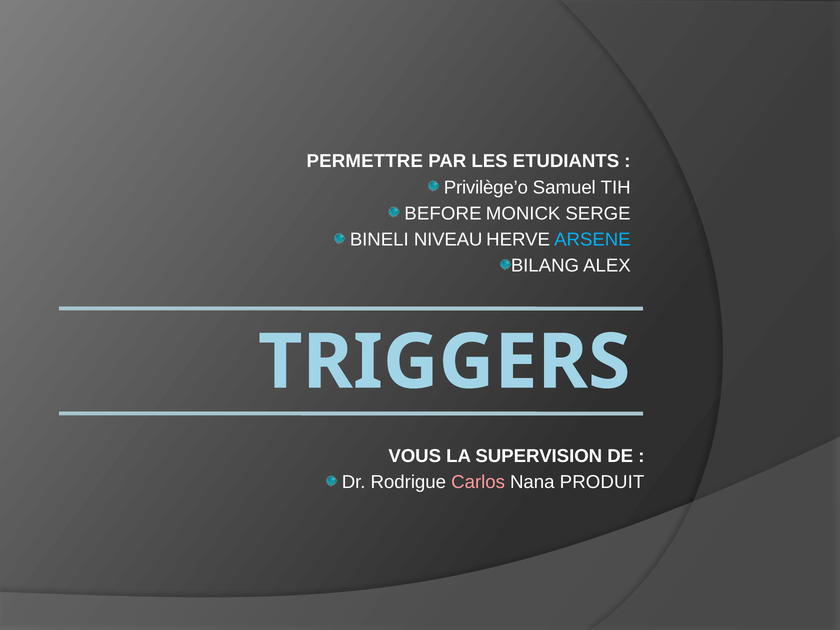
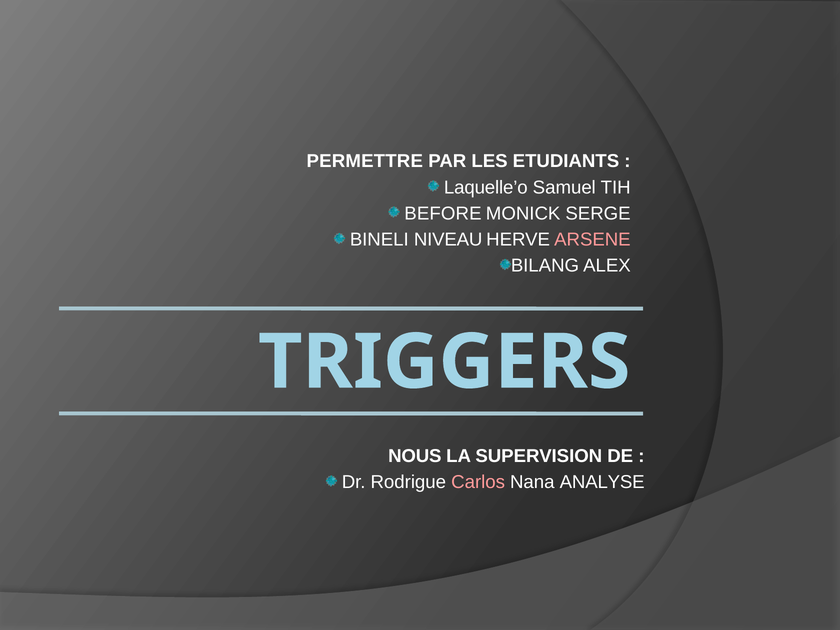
Privilège’o: Privilège’o -> Laquelle’o
ARSENE colour: light blue -> pink
VOUS: VOUS -> NOUS
PRODUIT: PRODUIT -> ANALYSE
